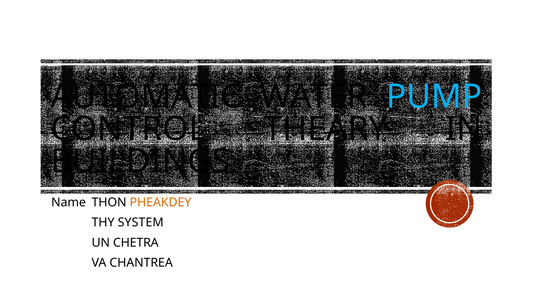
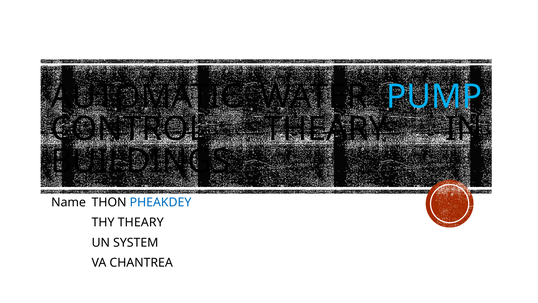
PHEAKDEY colour: orange -> blue
THY SYSTEM: SYSTEM -> THEARY
CHETRA: CHETRA -> SYSTEM
